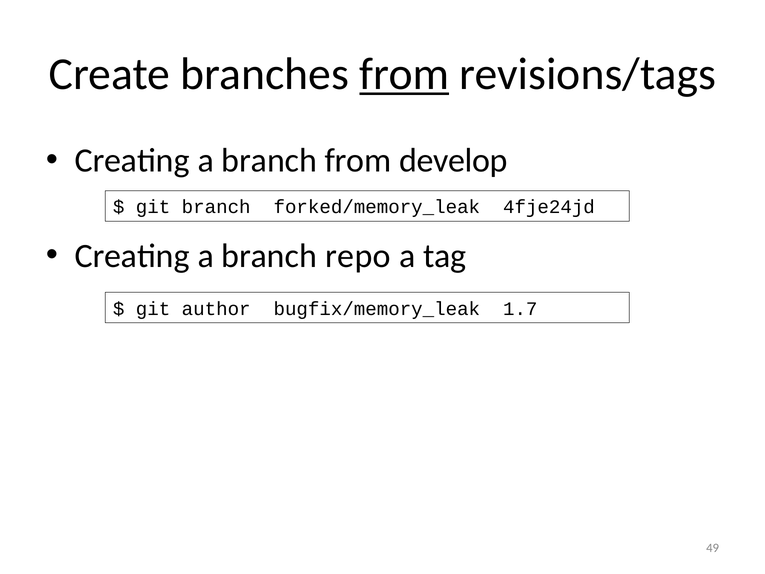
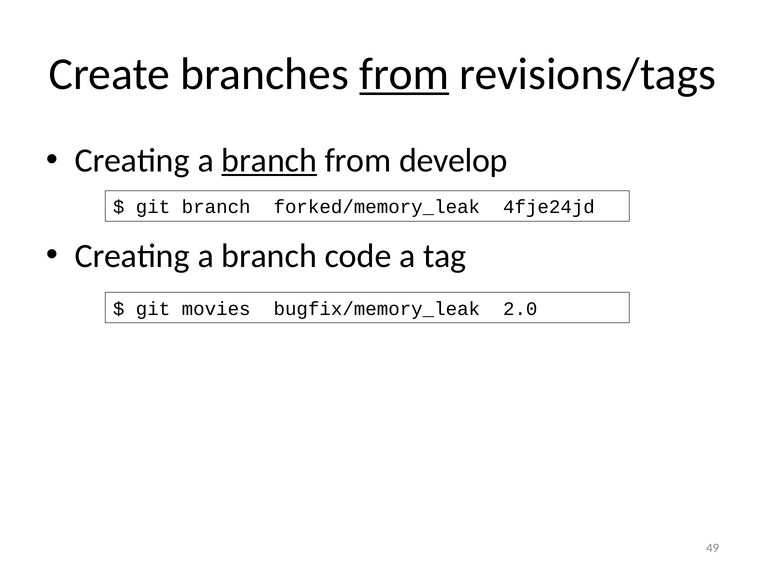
branch at (269, 160) underline: none -> present
repo: repo -> code
author: author -> movies
1.7: 1.7 -> 2.0
